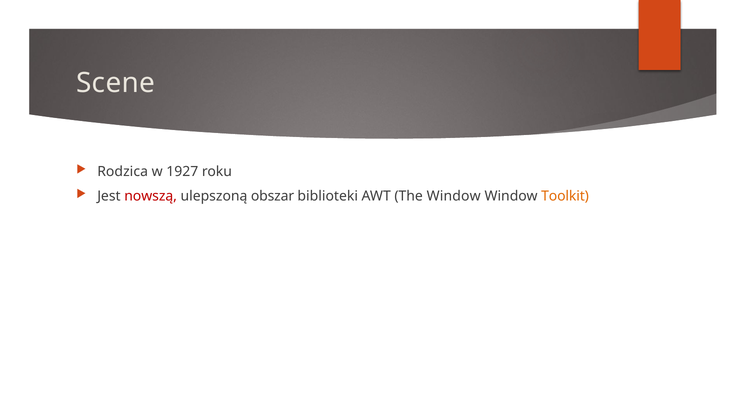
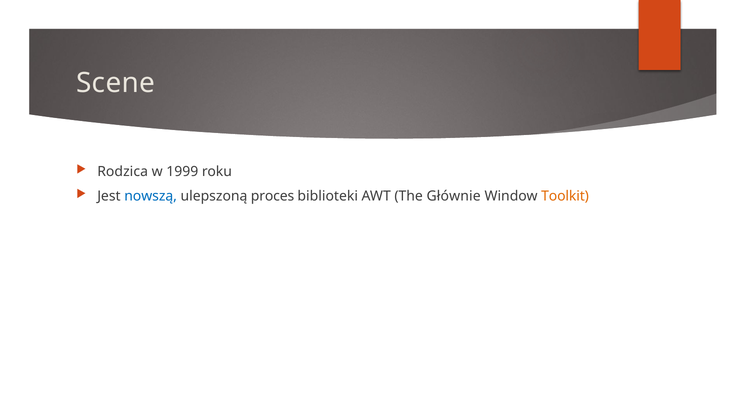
1927: 1927 -> 1999
nowszą colour: red -> blue
obszar: obszar -> proces
The Window: Window -> Głównie
